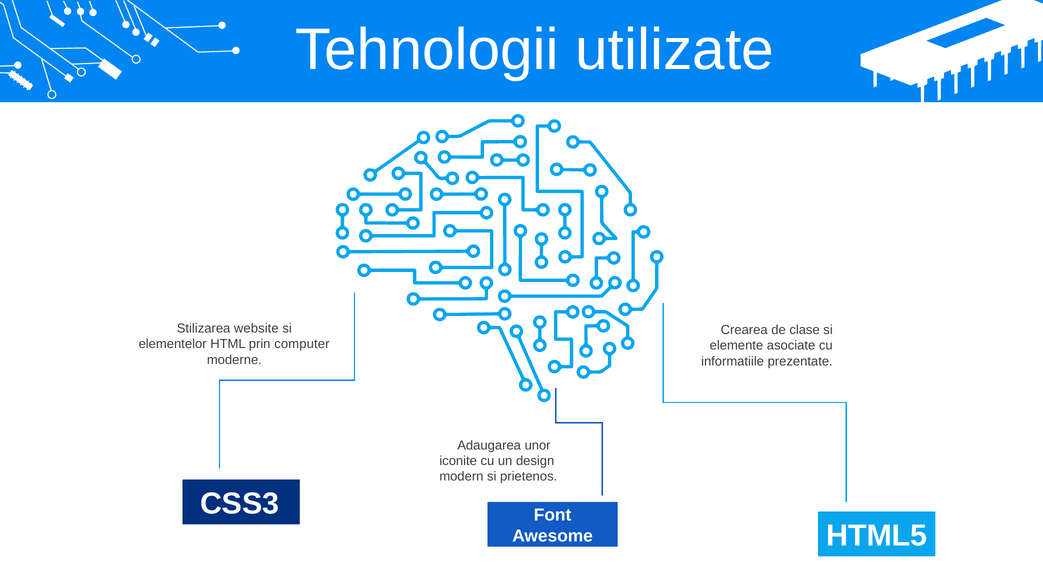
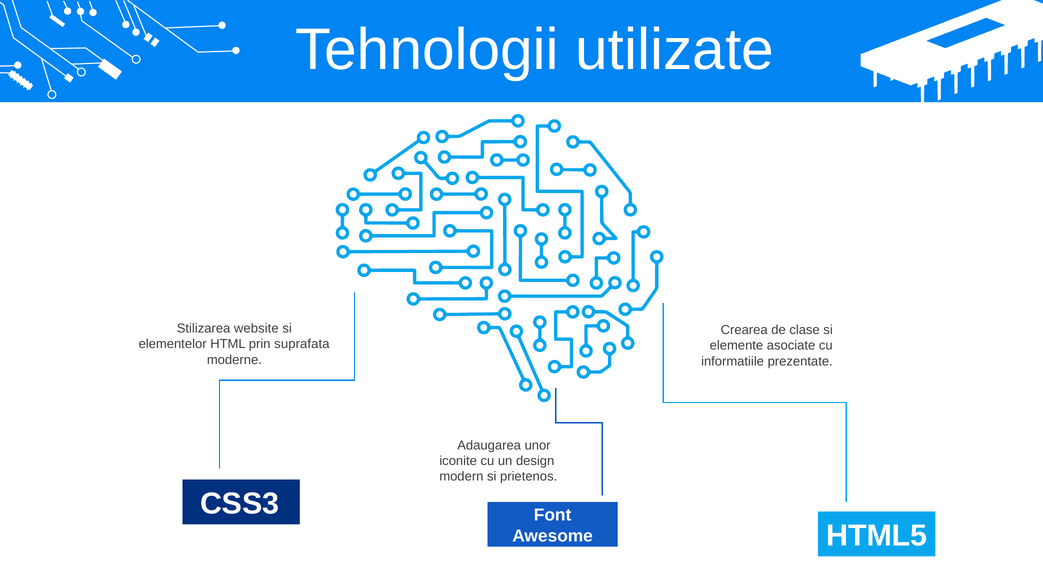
computer: computer -> suprafata
